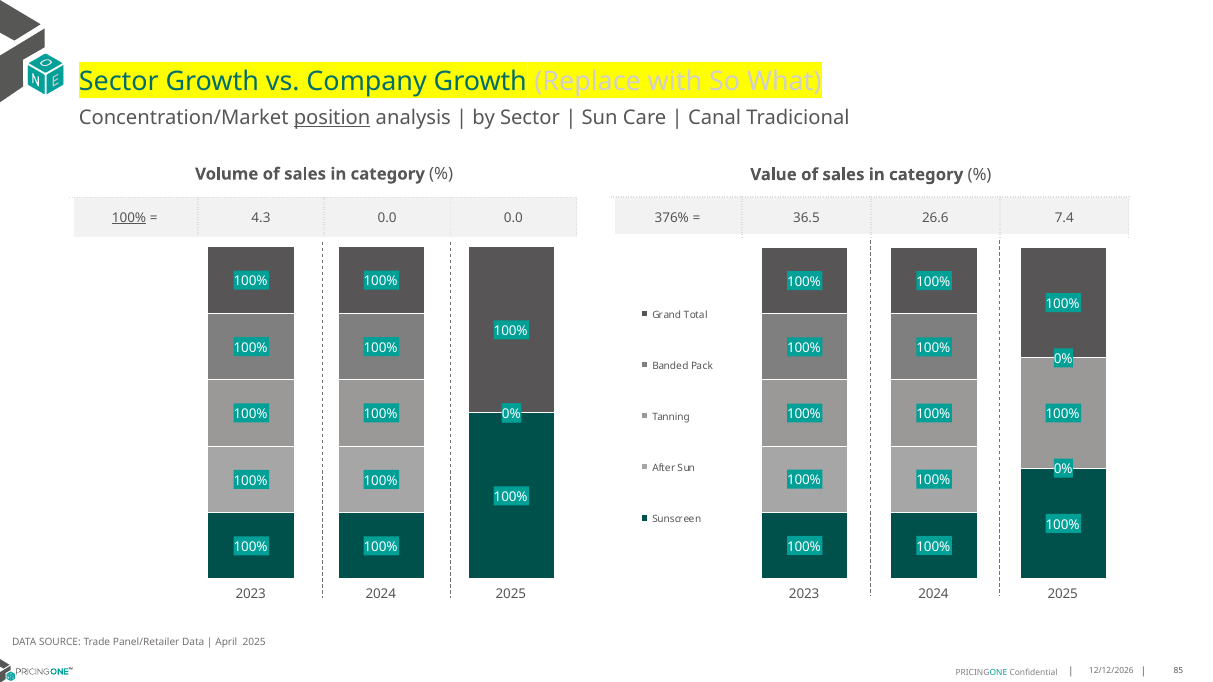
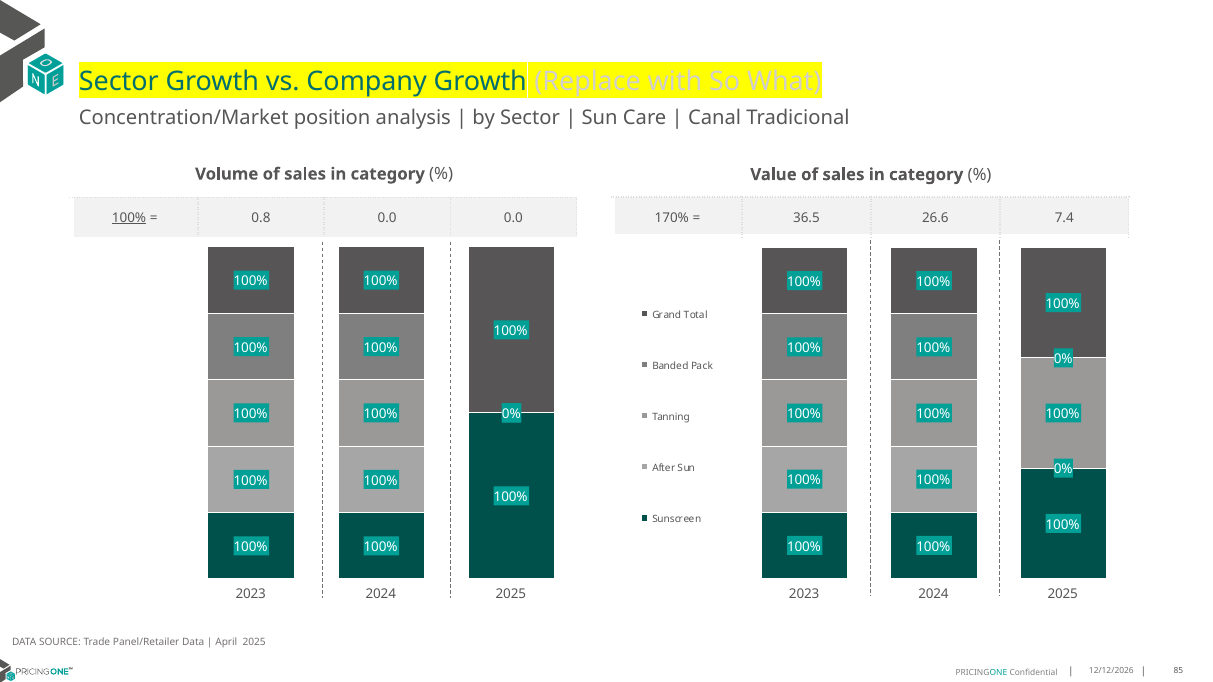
position underline: present -> none
376%: 376% -> 170%
4.3: 4.3 -> 0.8
